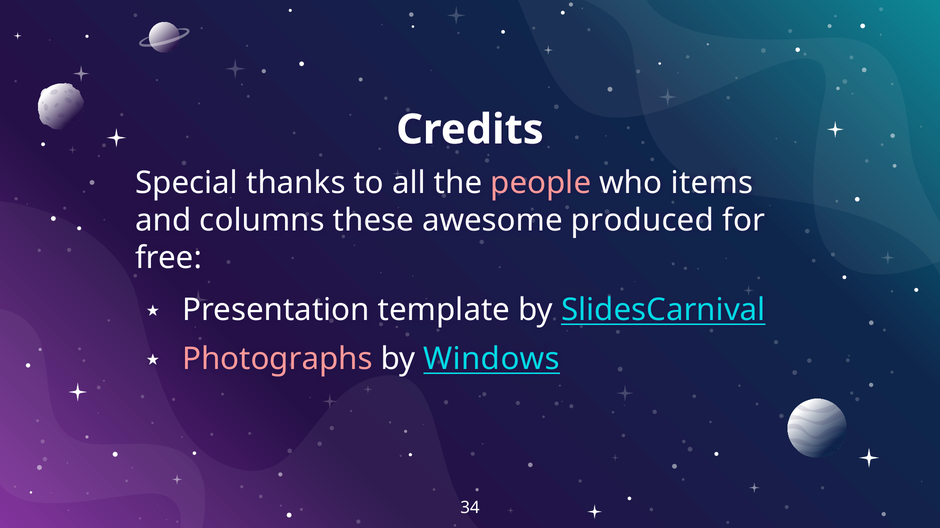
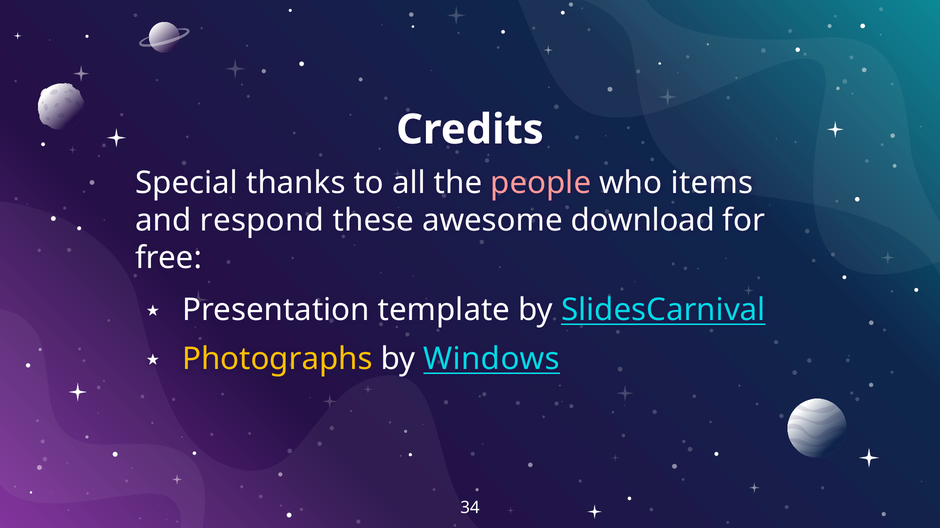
columns: columns -> respond
produced: produced -> download
Photographs colour: pink -> yellow
